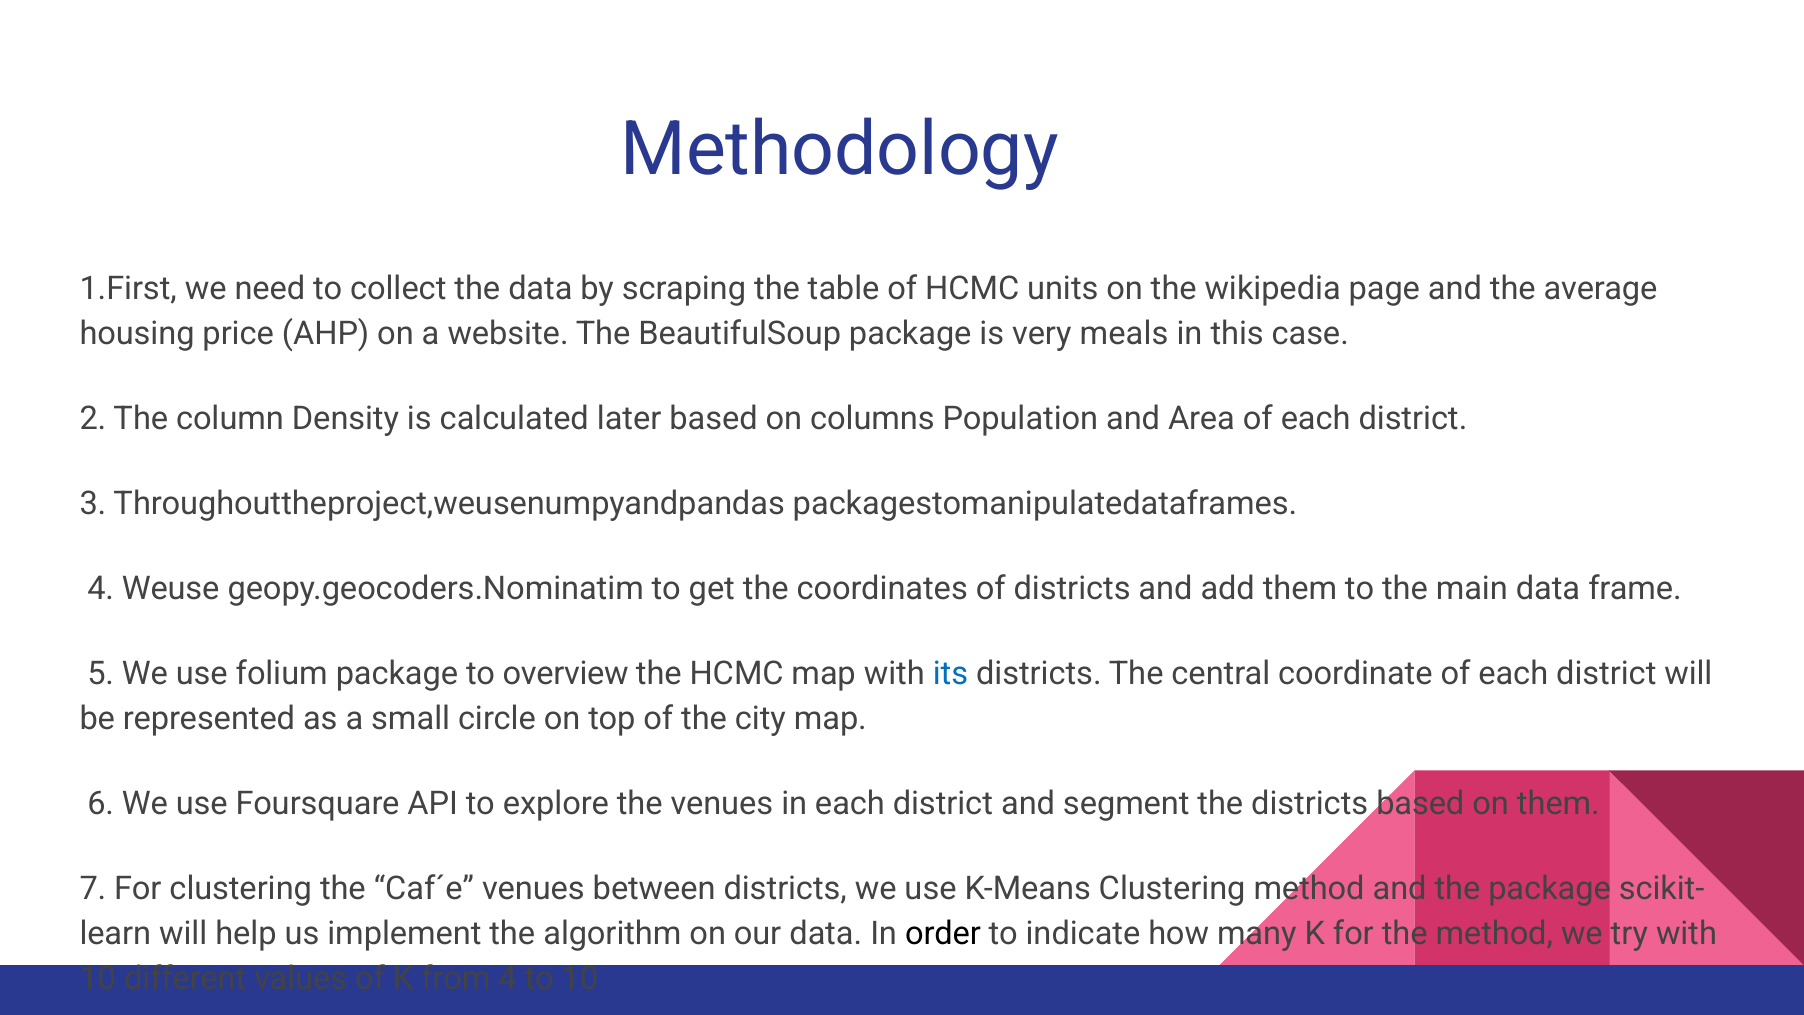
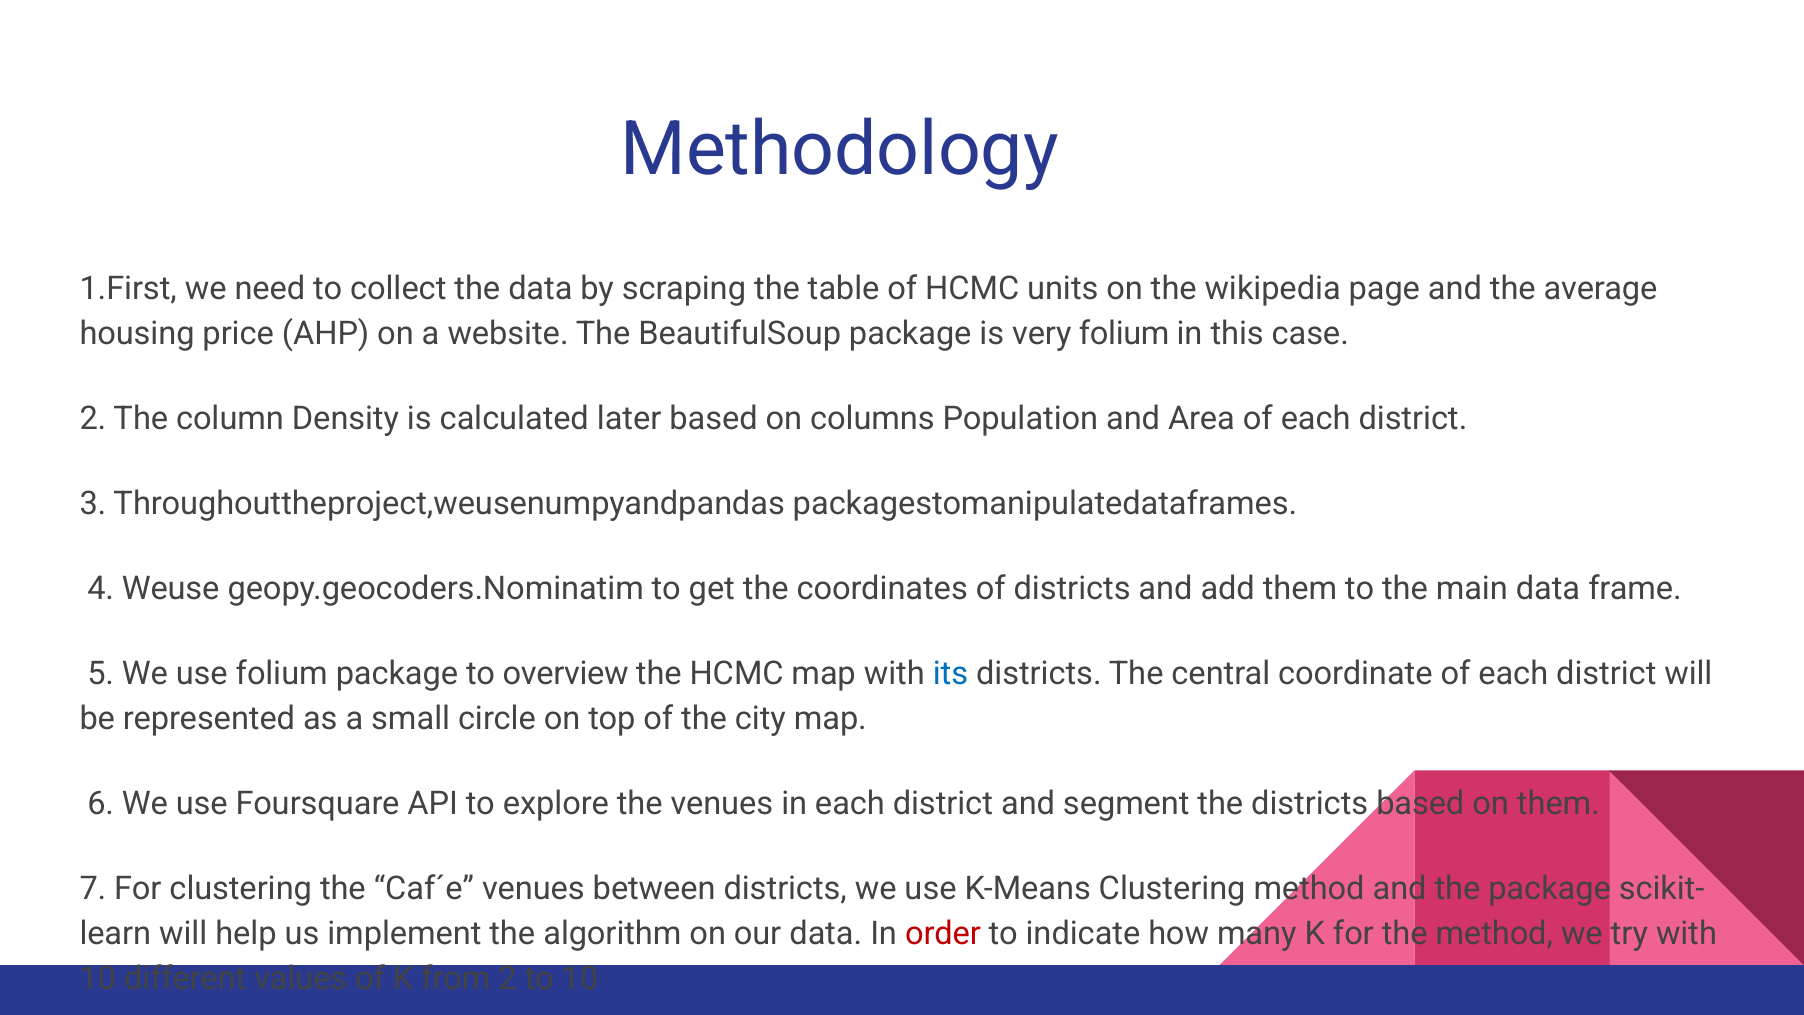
very meals: meals -> folium
order colour: black -> red
from 4: 4 -> 2
